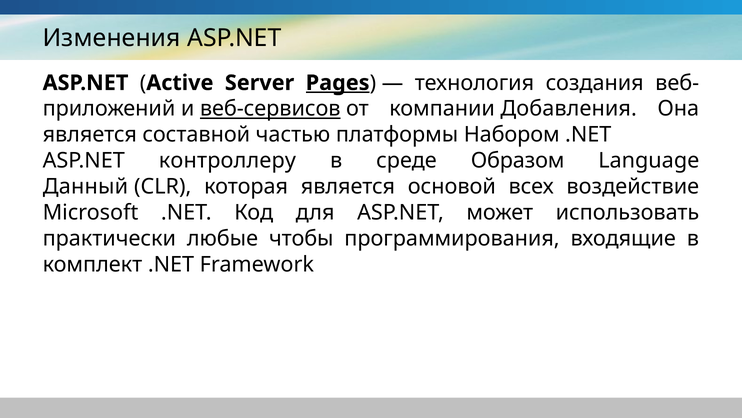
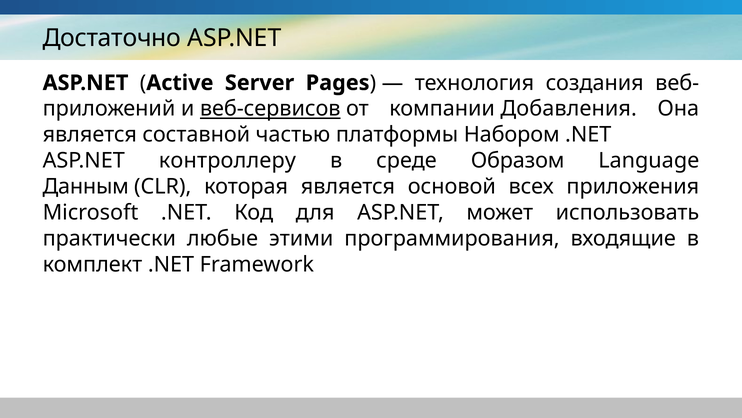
Изменения: Изменения -> Достаточно
Pages underline: present -> none
Данный: Данный -> Данным
воздействие: воздействие -> приложения
чтобы: чтобы -> этими
